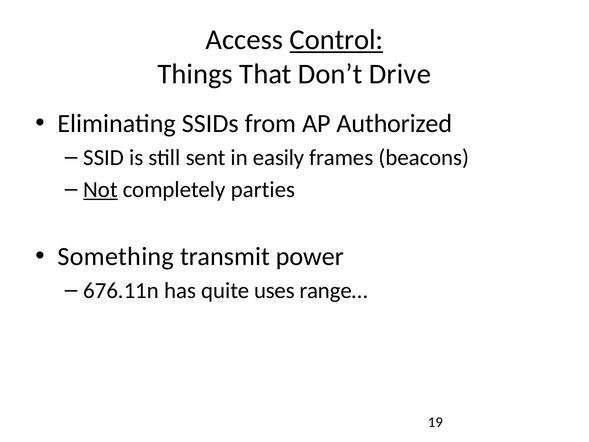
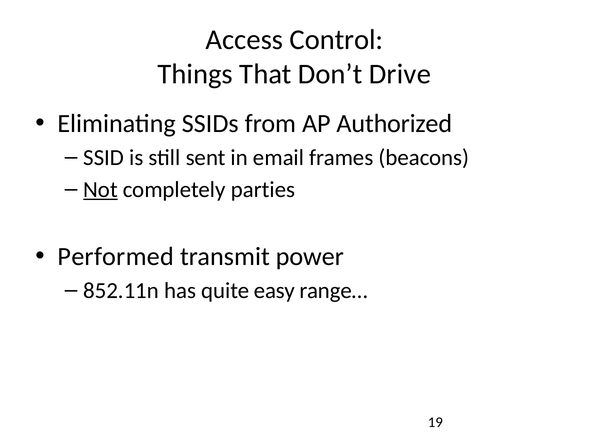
Control underline: present -> none
easily: easily -> email
Something: Something -> Performed
676.11n: 676.11n -> 852.11n
uses: uses -> easy
